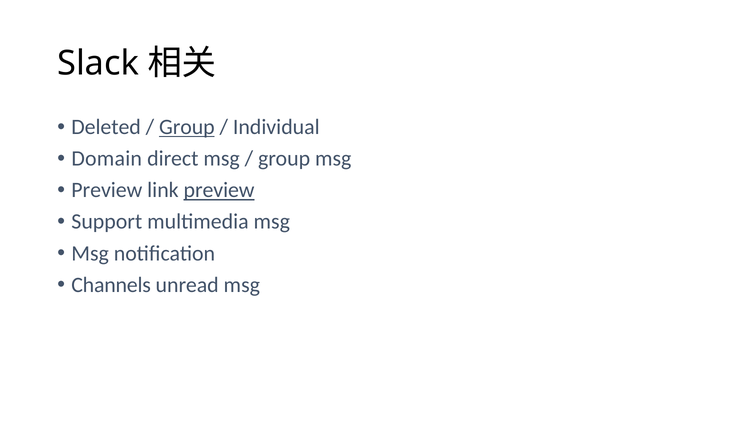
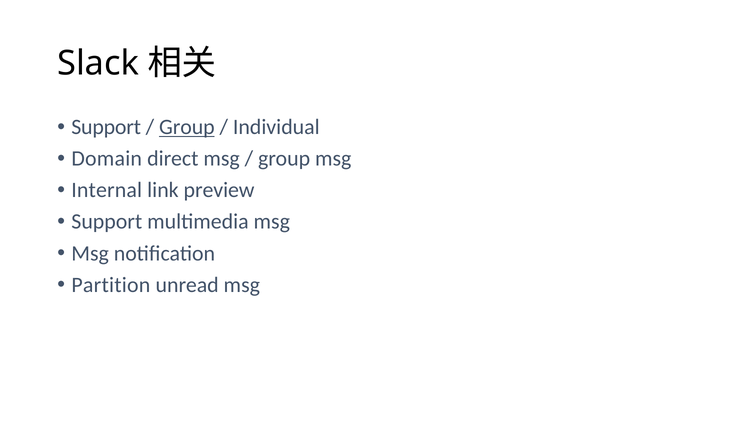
Deleted at (106, 127): Deleted -> Support
Preview at (107, 190): Preview -> Internal
preview at (219, 190) underline: present -> none
Channels: Channels -> Partition
